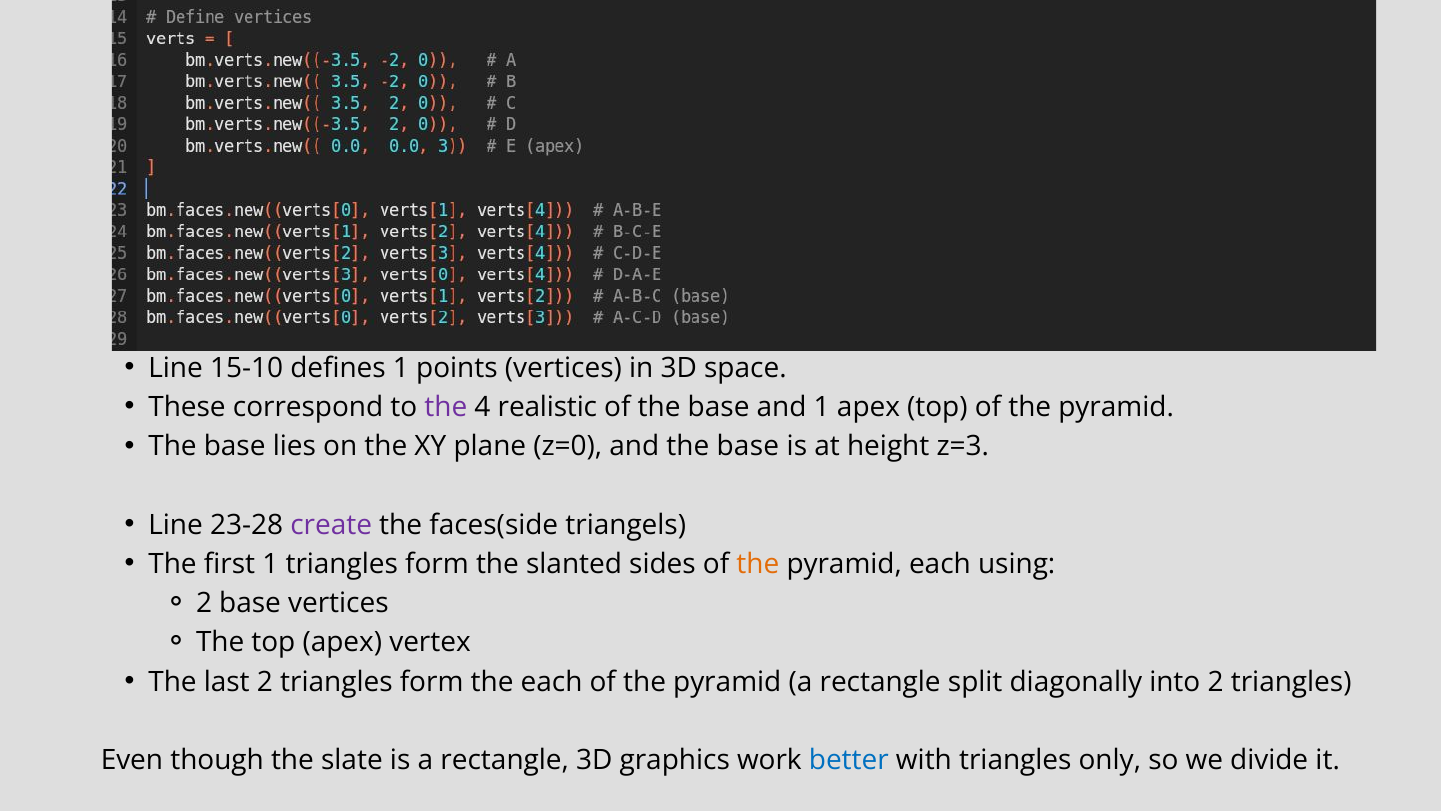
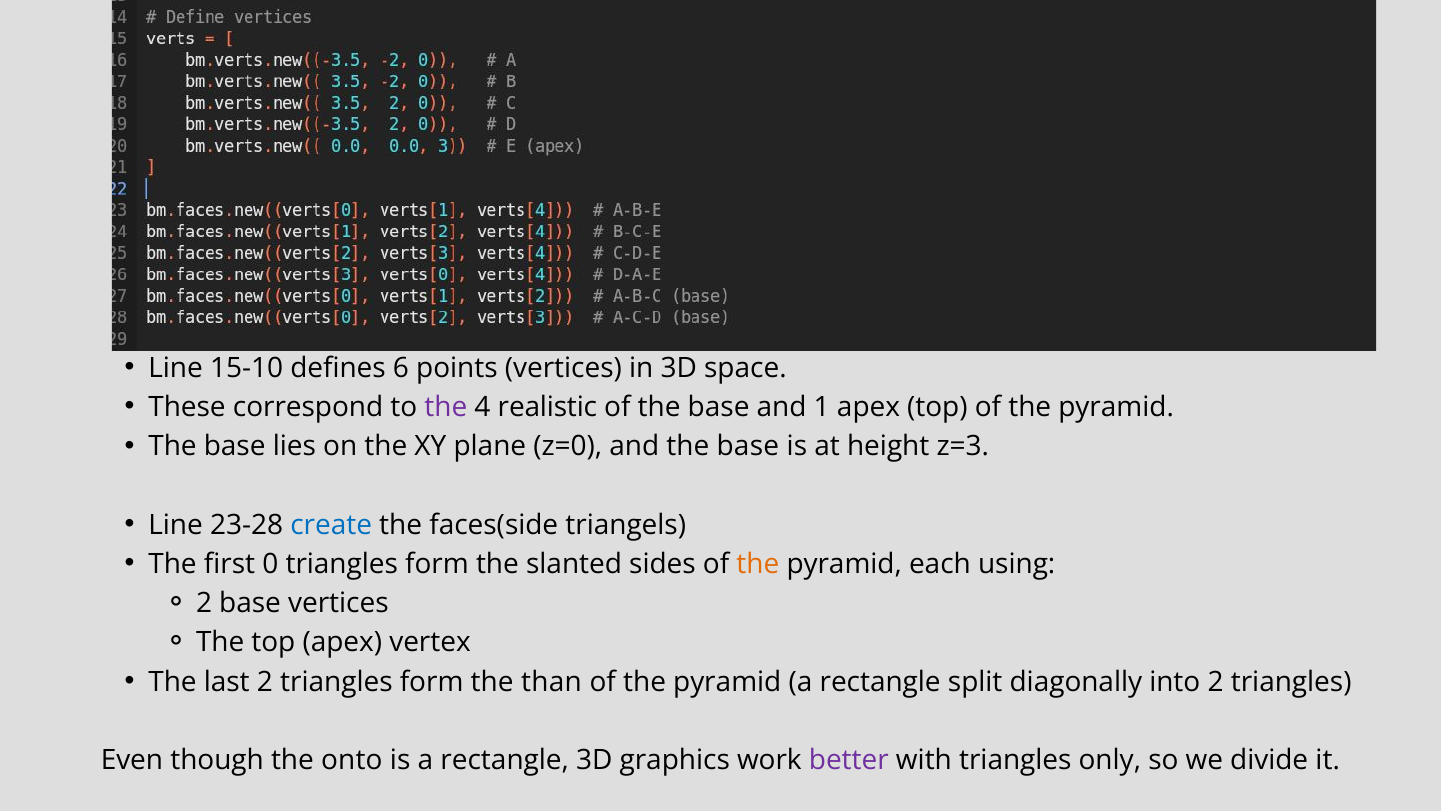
defines 1: 1 -> 6
create colour: purple -> blue
first 1: 1 -> 0
the each: each -> than
slate: slate -> onto
better colour: blue -> purple
